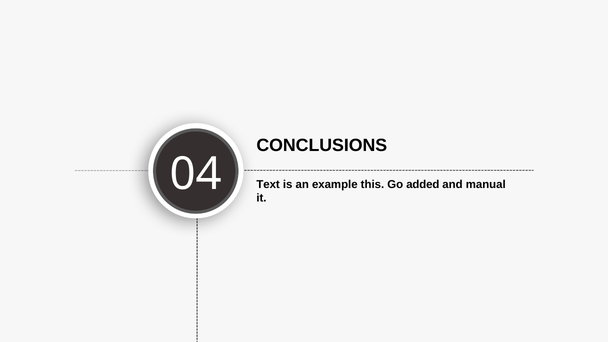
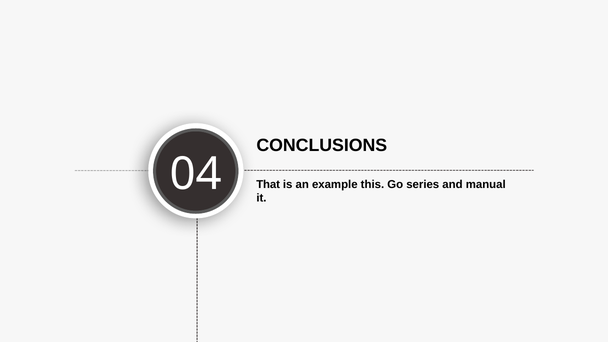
Text: Text -> That
added: added -> series
